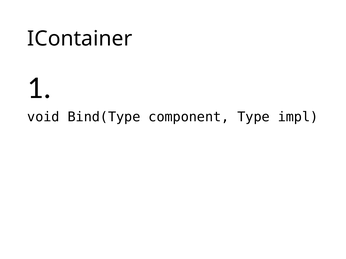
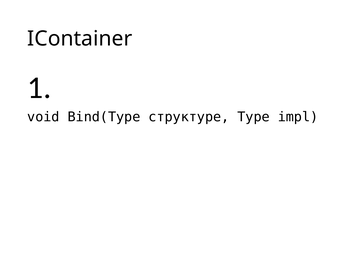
component: component -> структуре
